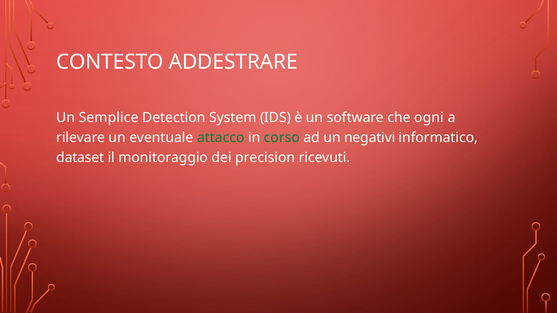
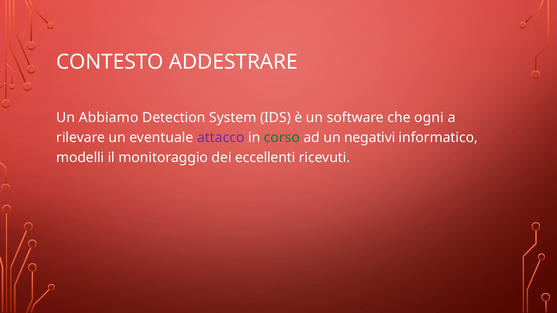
Semplice: Semplice -> Abbiamo
attacco colour: green -> purple
dataset: dataset -> modelli
precision: precision -> eccellenti
